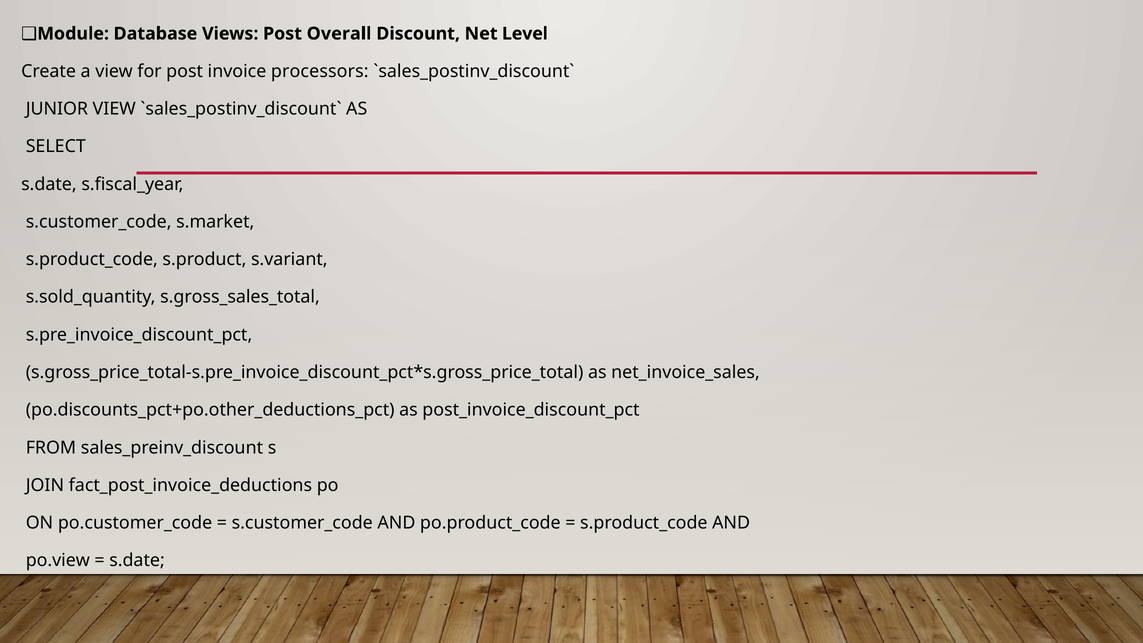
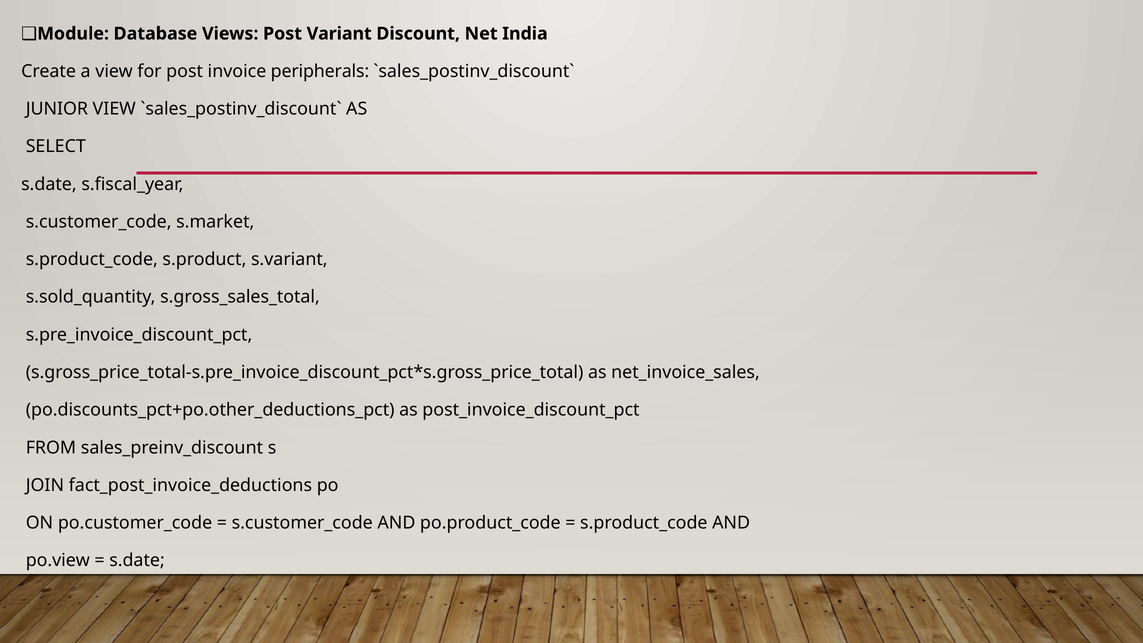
Overall: Overall -> Variant
Level: Level -> India
processors: processors -> peripherals
